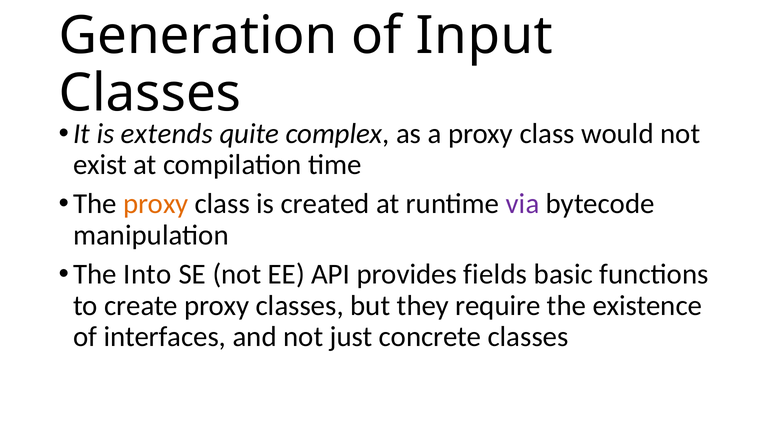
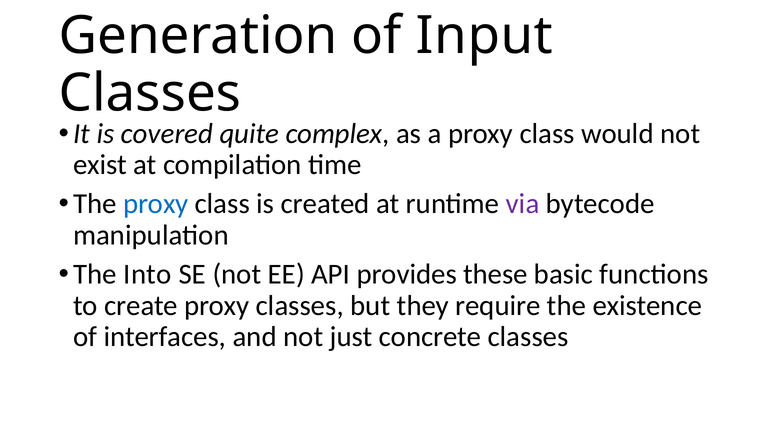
extends: extends -> covered
proxy at (156, 204) colour: orange -> blue
fields: fields -> these
